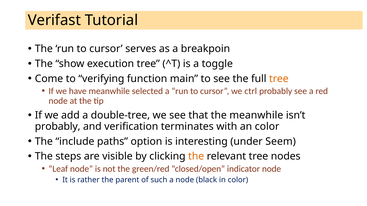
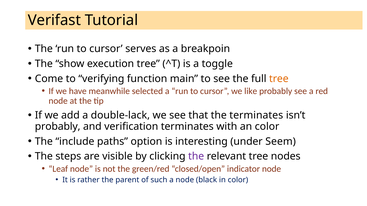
ctrl: ctrl -> like
double-tree: double-tree -> double-lack
the meanwhile: meanwhile -> terminates
the at (196, 157) colour: orange -> purple
